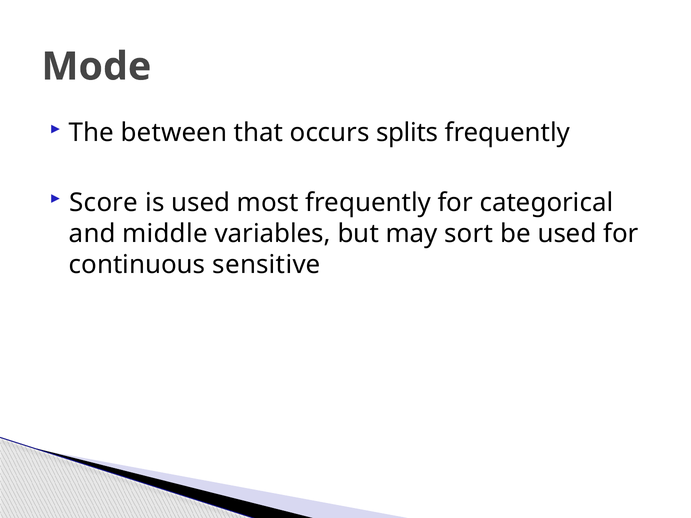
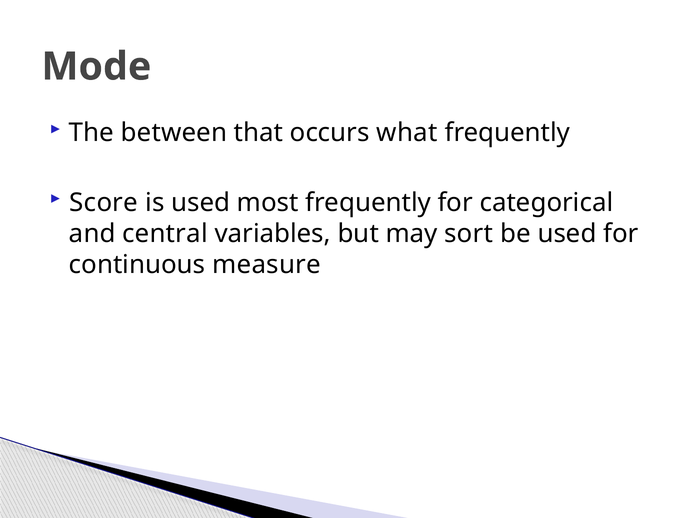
splits: splits -> what
middle: middle -> central
sensitive: sensitive -> measure
